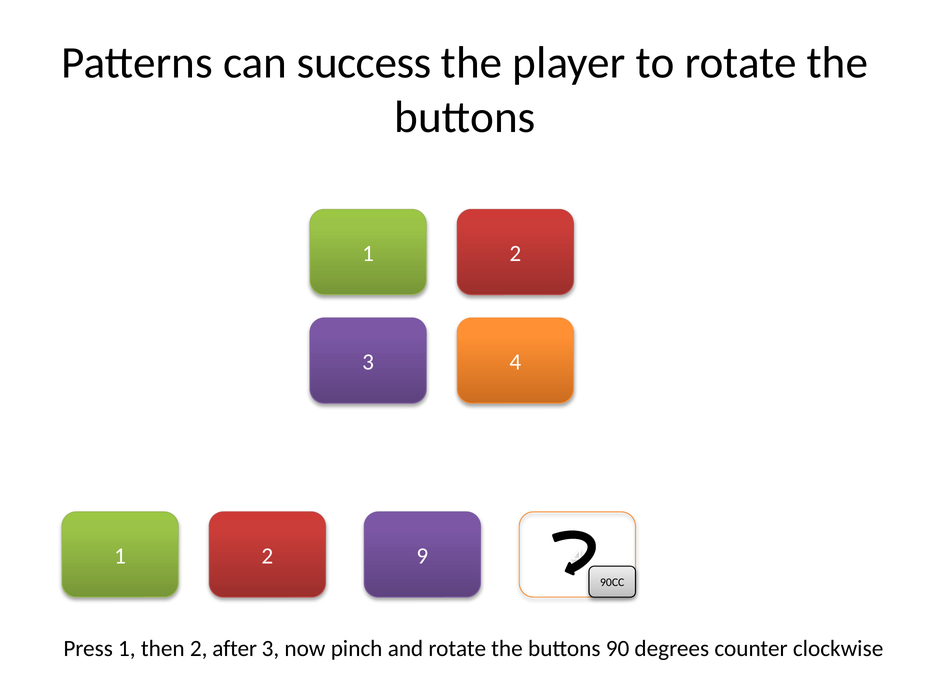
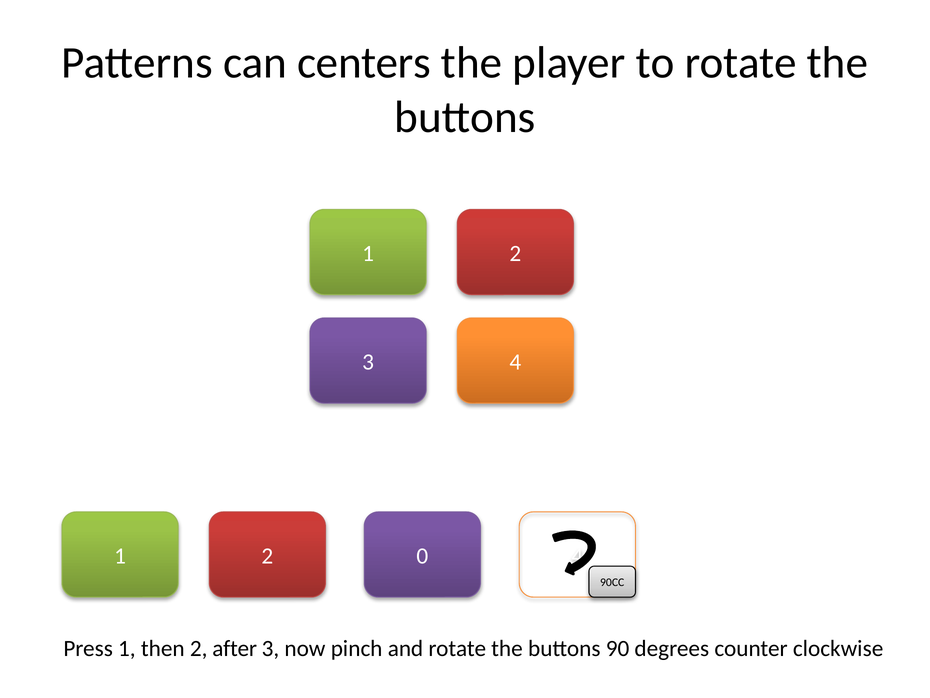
success: success -> centers
9: 9 -> 0
